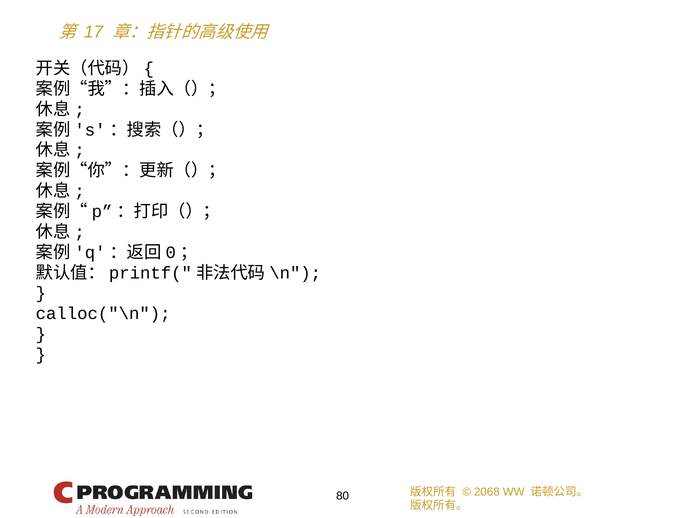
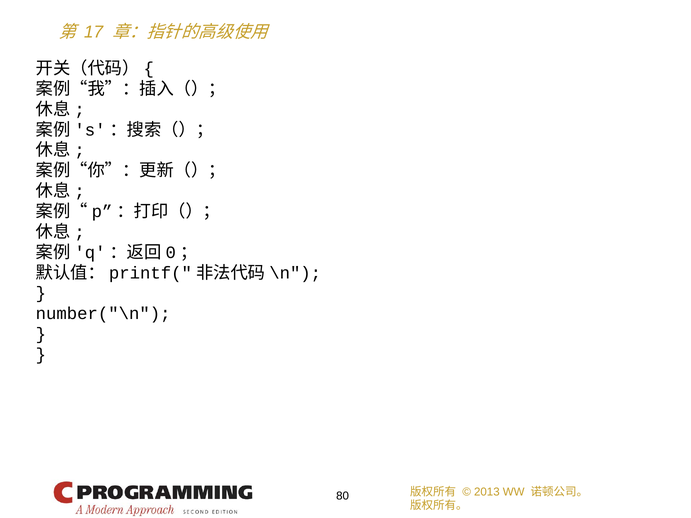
calloc("\n: calloc("\n -> number("\n
2068: 2068 -> 2013
